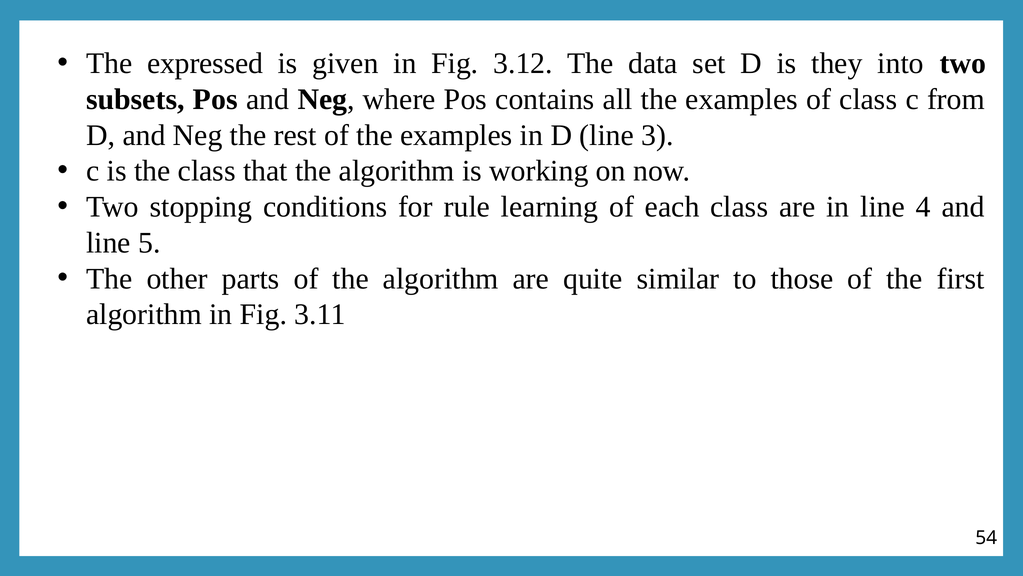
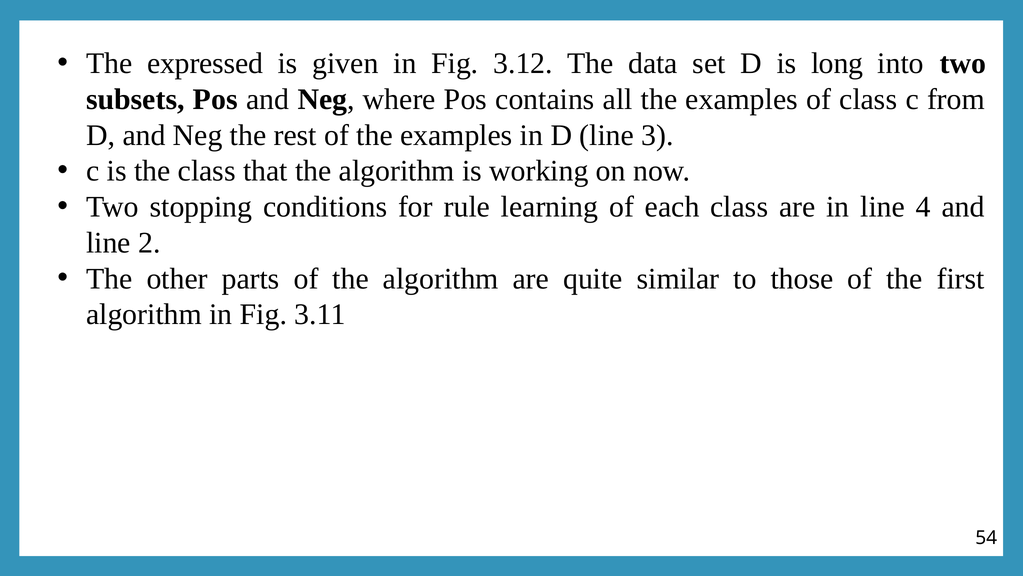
they: they -> long
5: 5 -> 2
